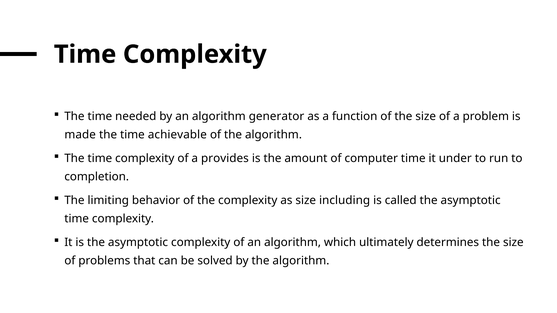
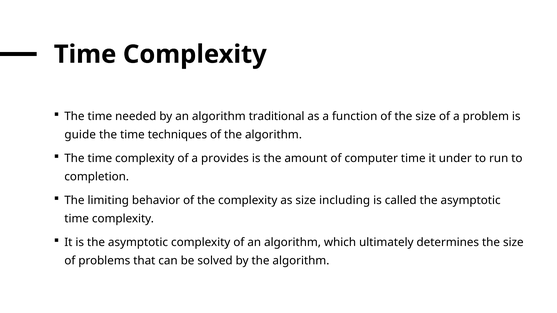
generator: generator -> traditional
made: made -> guide
achievable: achievable -> techniques
